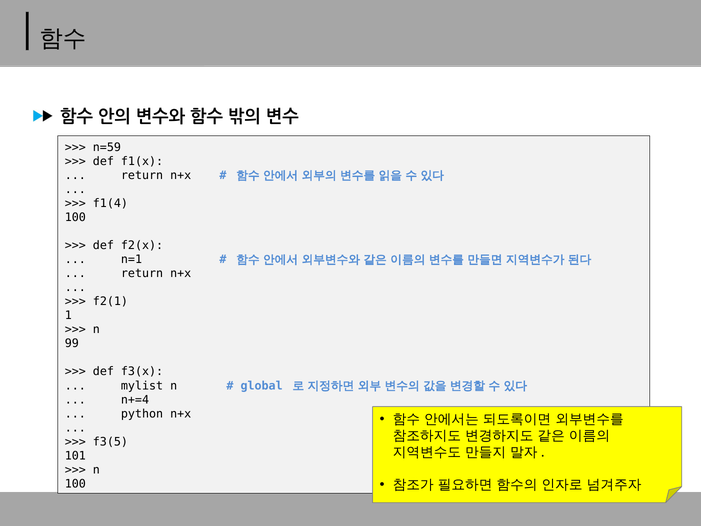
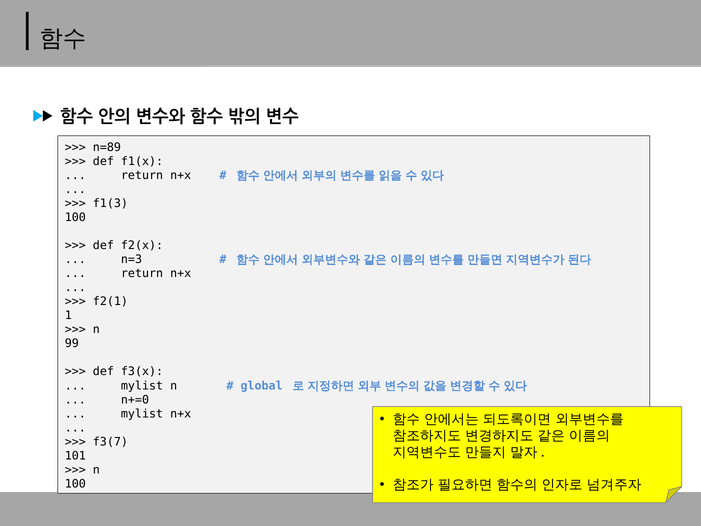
n=59: n=59 -> n=89
f1(4: f1(4 -> f1(3
n=1: n=1 -> n=3
n+=4: n+=4 -> n+=0
python at (142, 414): python -> mylist
f3(5: f3(5 -> f3(7
